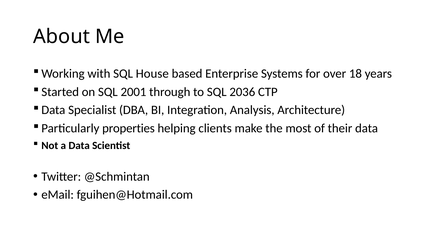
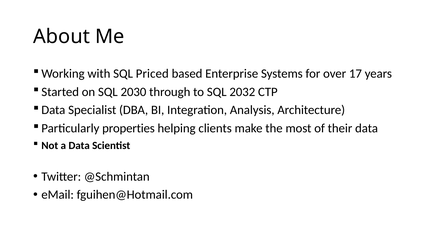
House: House -> Priced
18: 18 -> 17
2001: 2001 -> 2030
2036: 2036 -> 2032
